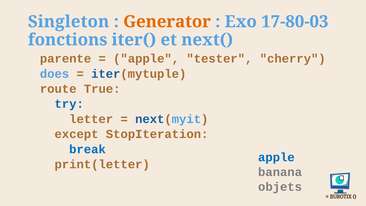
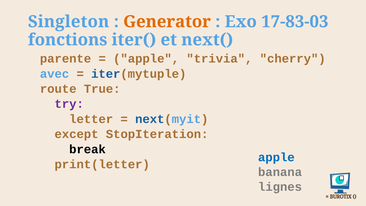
17-80-03: 17-80-03 -> 17-83-03
tester: tester -> trivia
does: does -> avec
try colour: blue -> purple
break colour: blue -> black
objets: objets -> lignes
